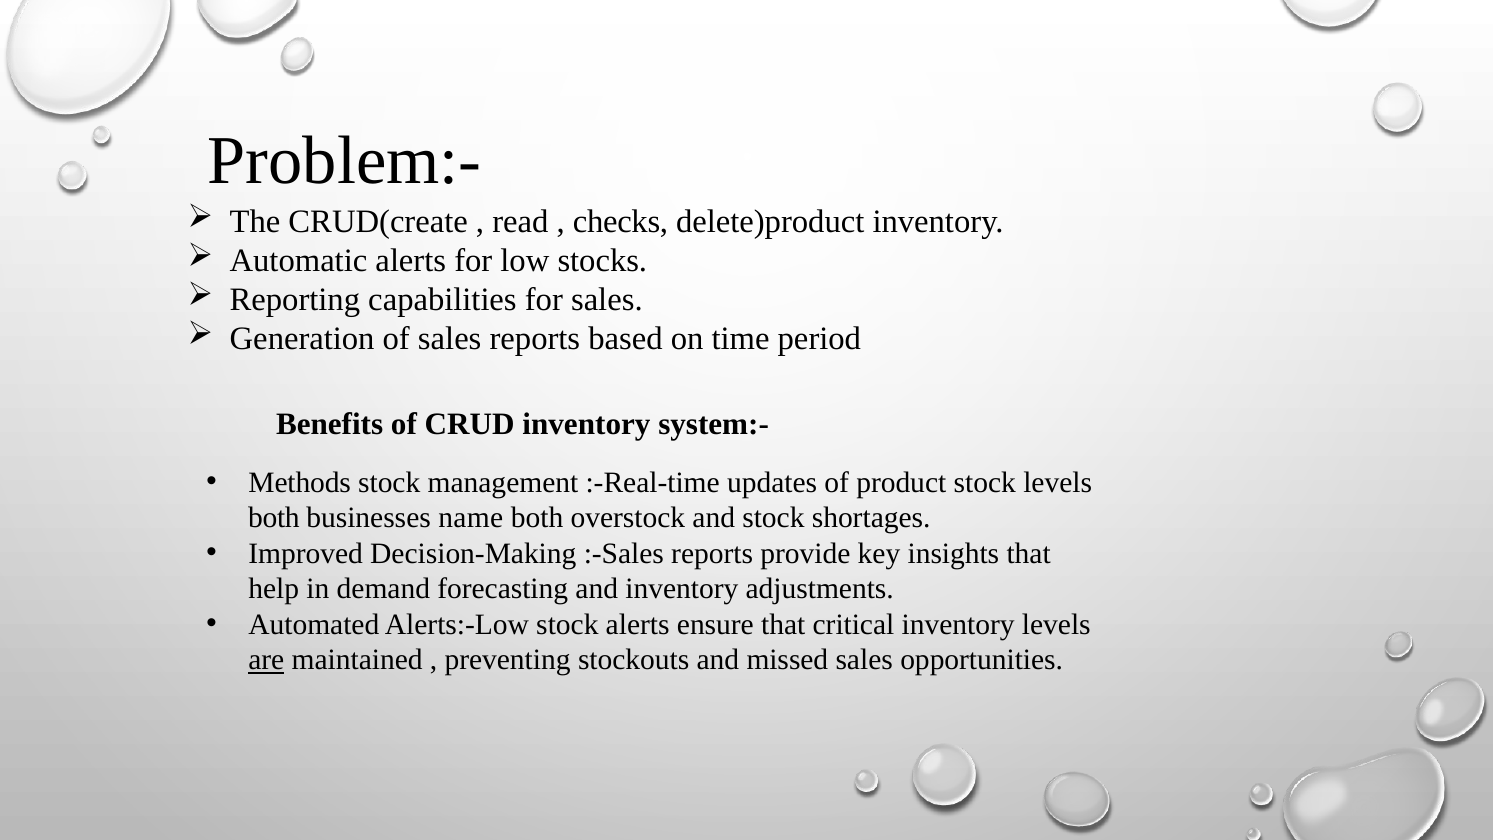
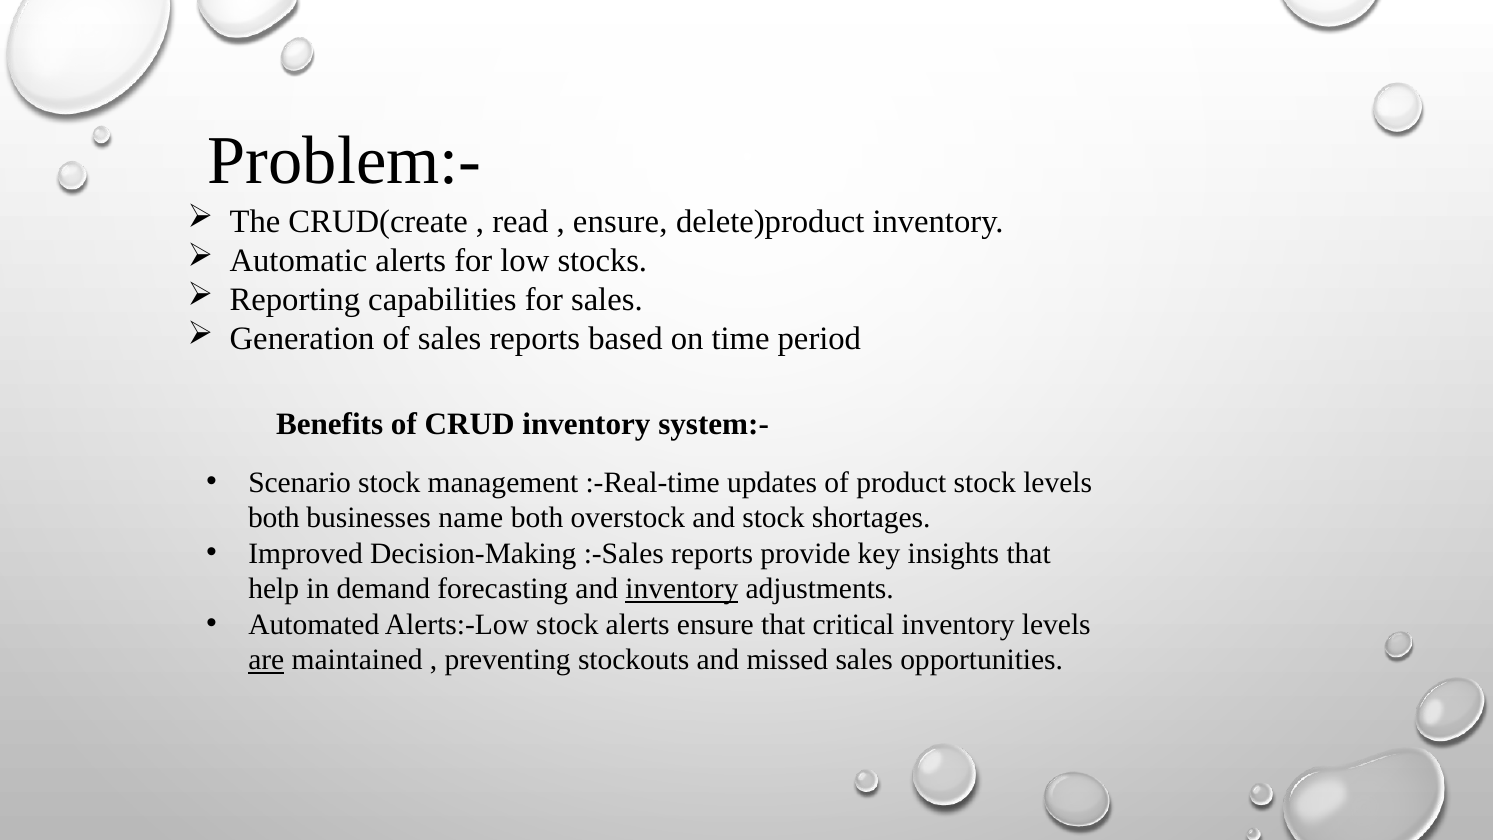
checks at (620, 222): checks -> ensure
Methods: Methods -> Scenario
inventory at (682, 589) underline: none -> present
